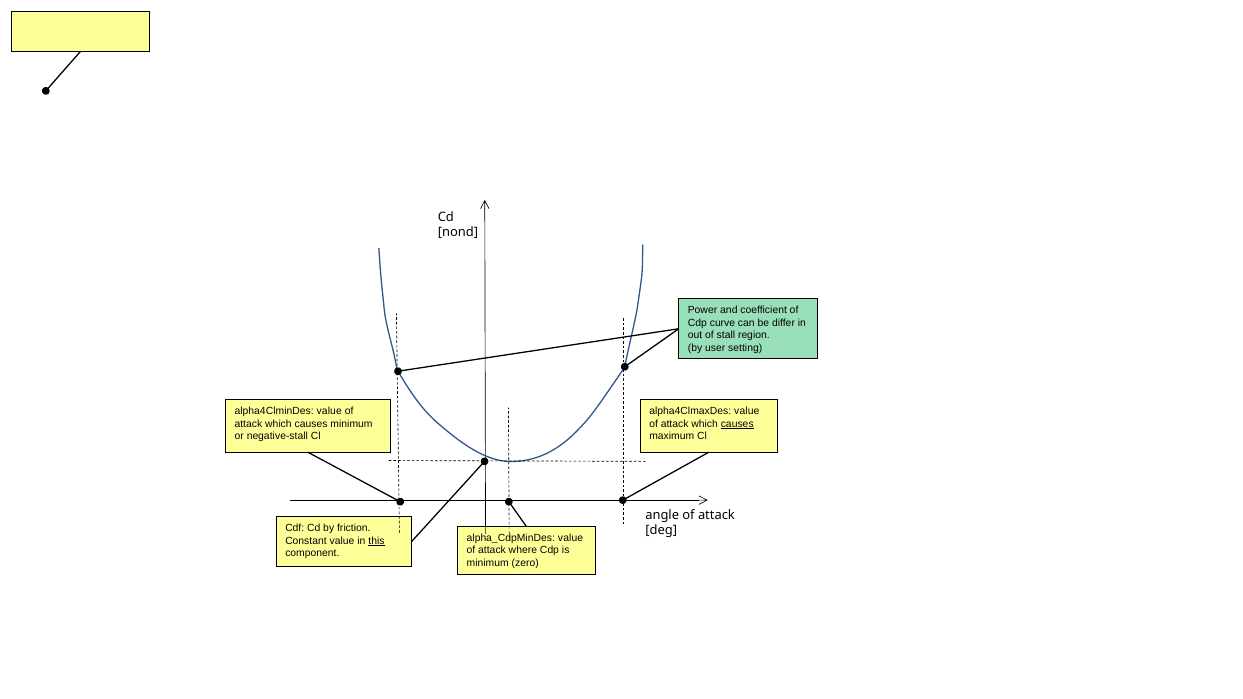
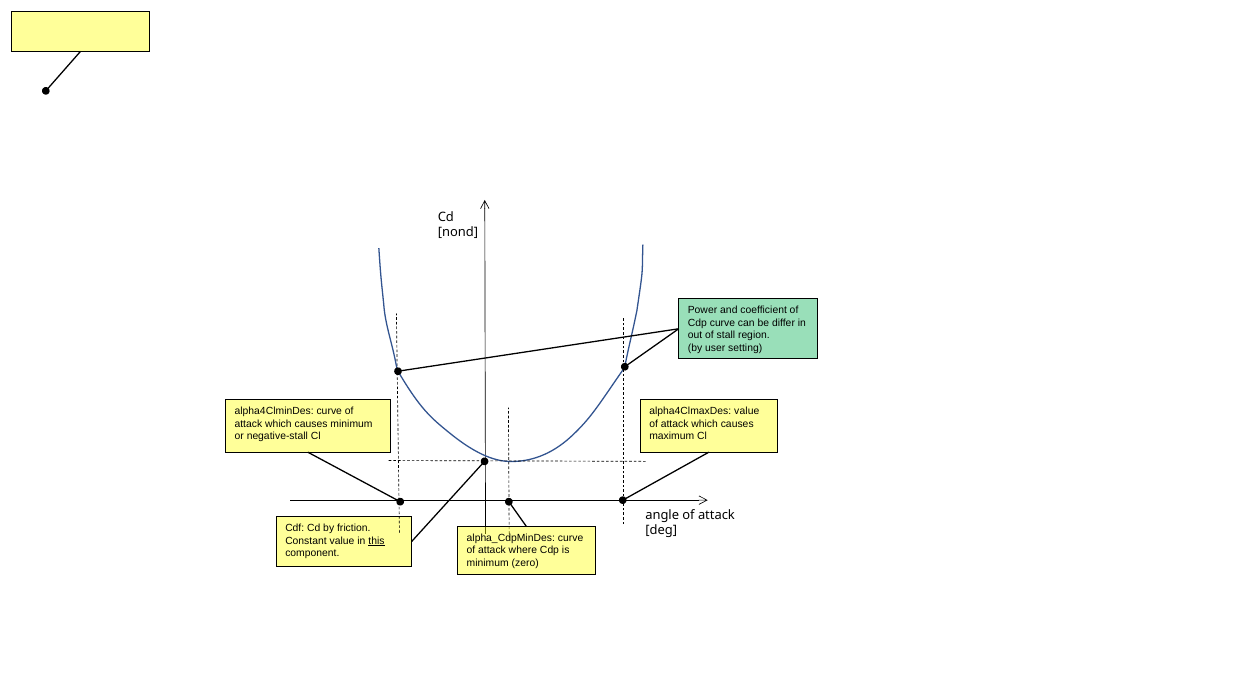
alpha4ClminDes value: value -> curve
causes at (737, 424) underline: present -> none
alpha_CdpMinDes value: value -> curve
